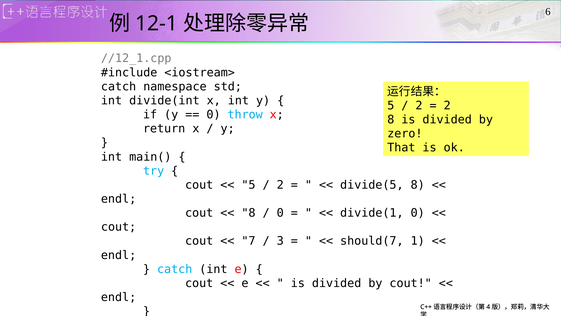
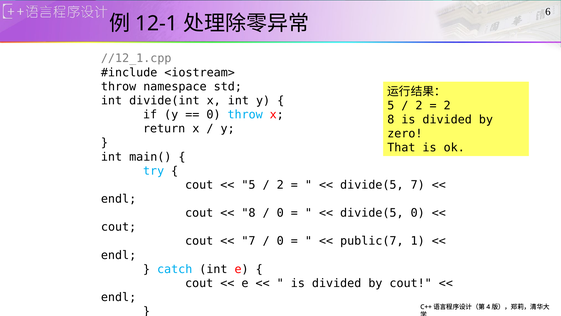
catch at (119, 86): catch -> throw
divide(5 8: 8 -> 7
divide(1 at (372, 213): divide(1 -> divide(5
3 at (280, 241): 3 -> 0
should(7: should(7 -> public(7
